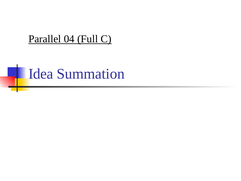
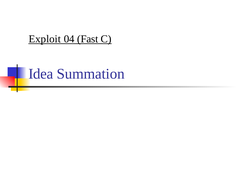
Parallel: Parallel -> Exploit
Full: Full -> Fast
